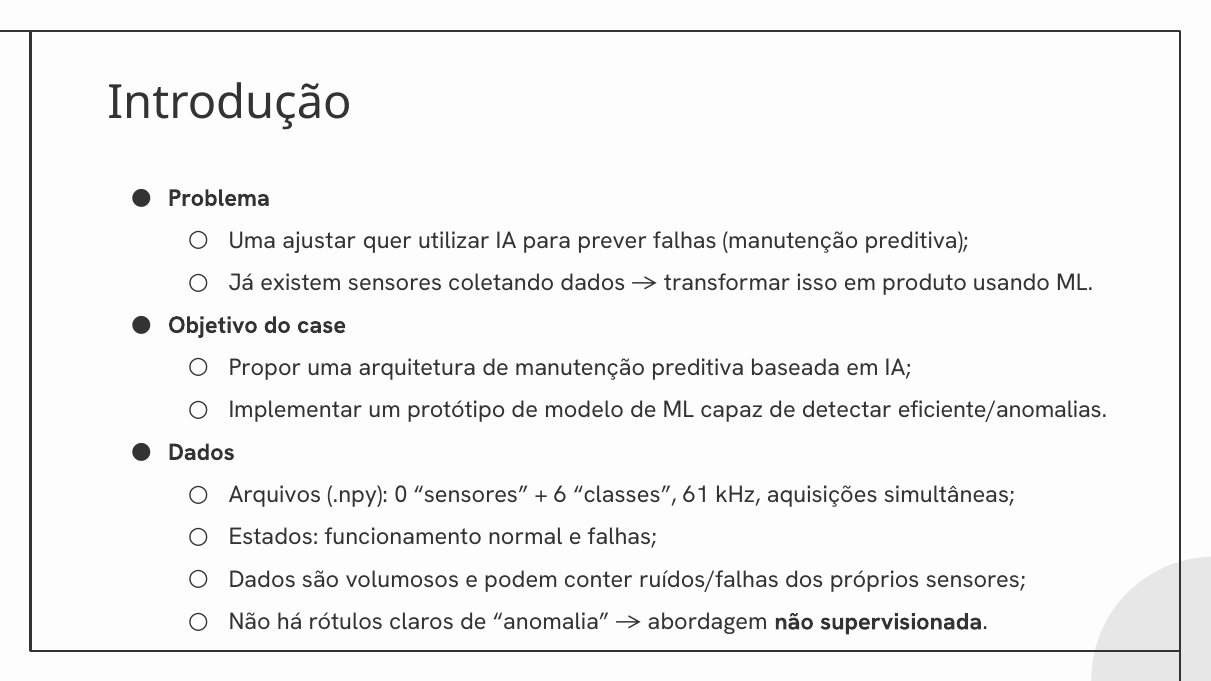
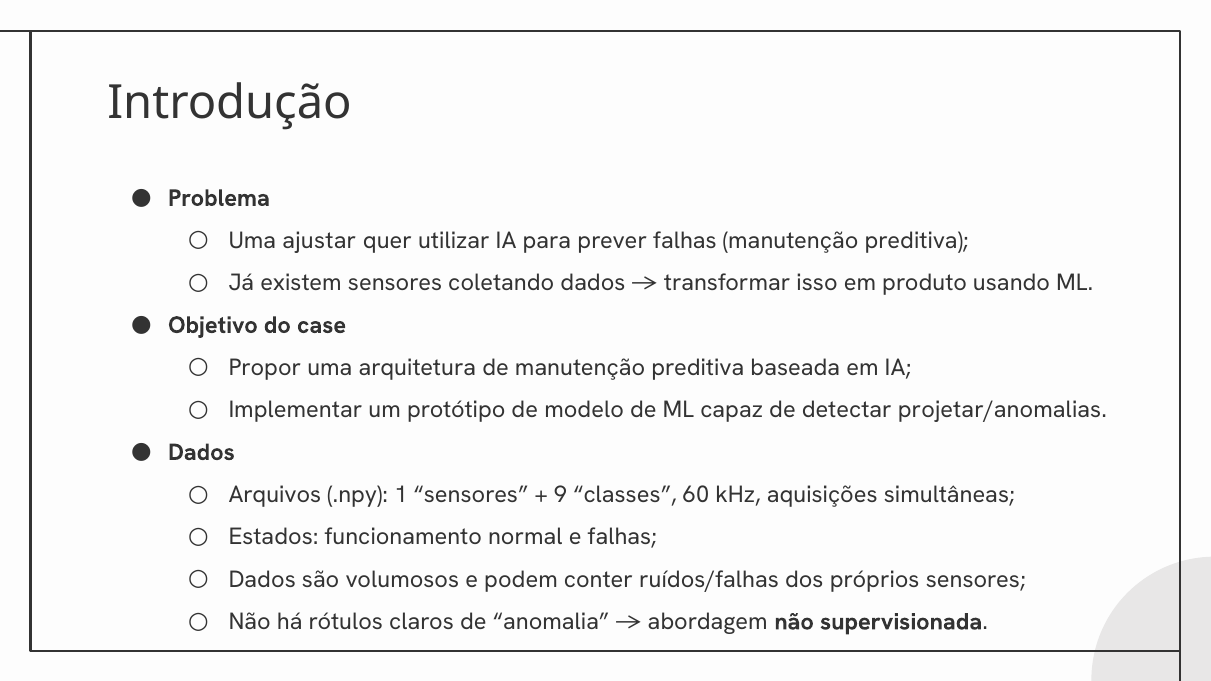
eficiente/anomalias: eficiente/anomalias -> projetar/anomalias
0: 0 -> 1
6: 6 -> 9
61: 61 -> 60
